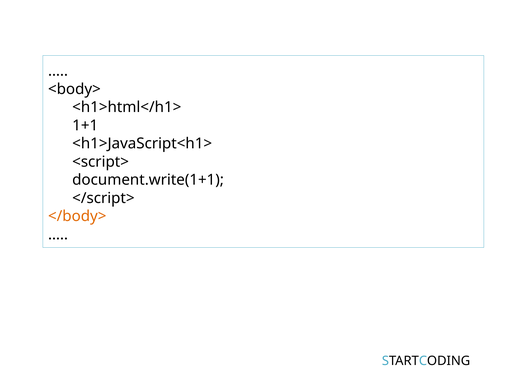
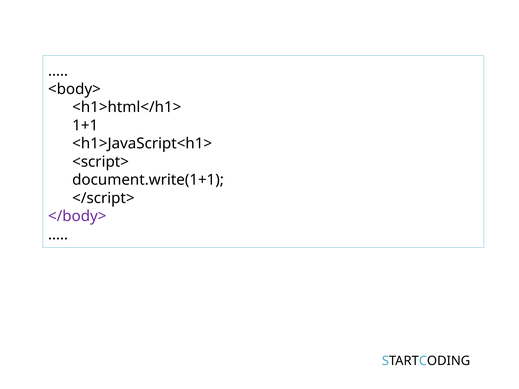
</body> colour: orange -> purple
